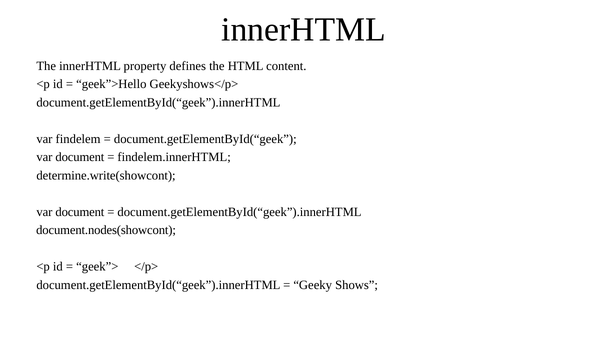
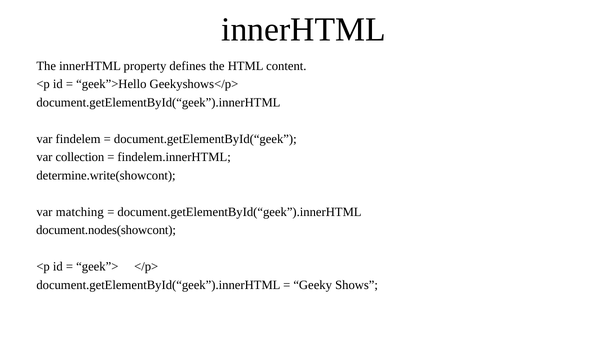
document at (80, 157): document -> collection
document at (80, 212): document -> matching
